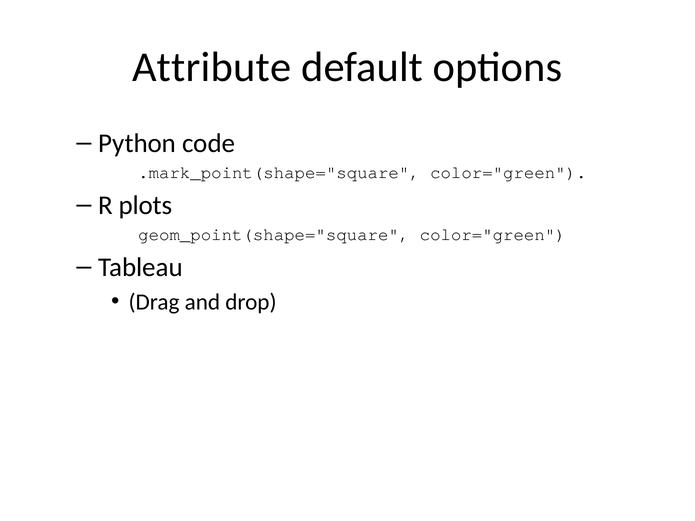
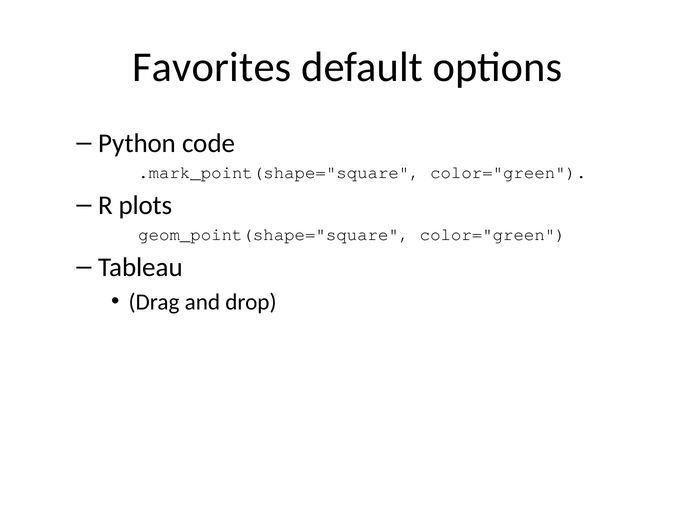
Attribute: Attribute -> Favorites
